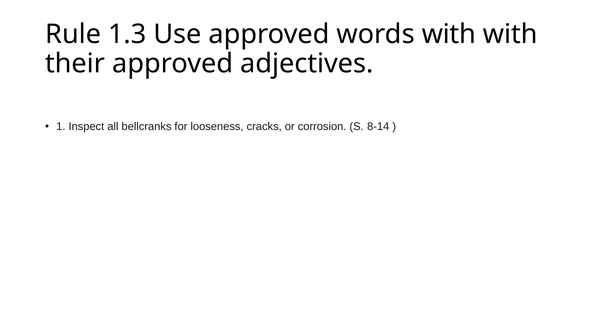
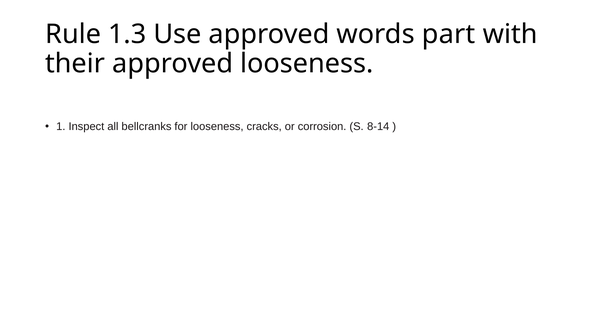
words with: with -> part
approved adjectives: adjectives -> looseness
